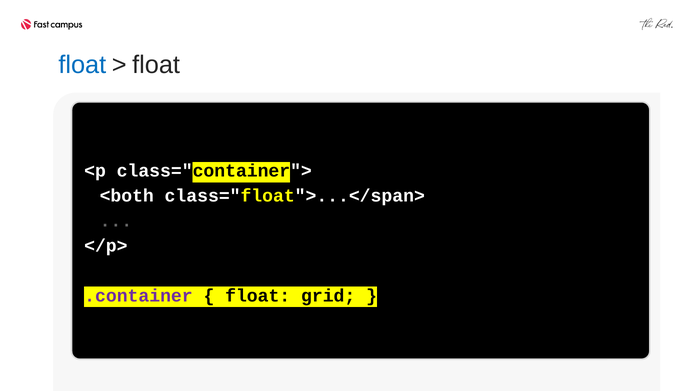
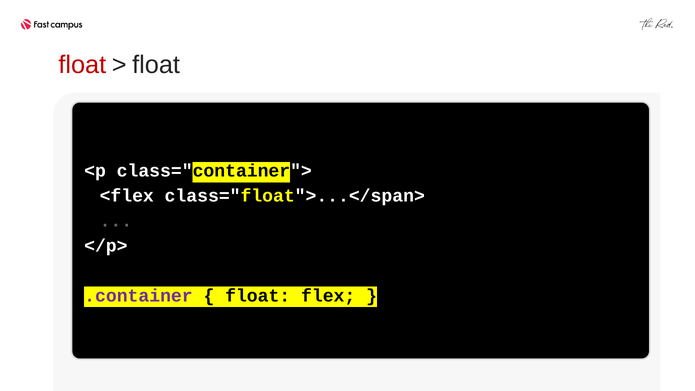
float at (82, 65) colour: blue -> red
<both: <both -> <flex
grid: grid -> flex
